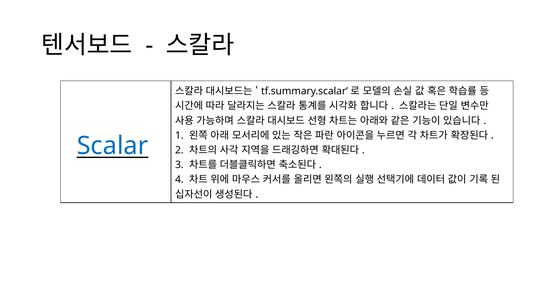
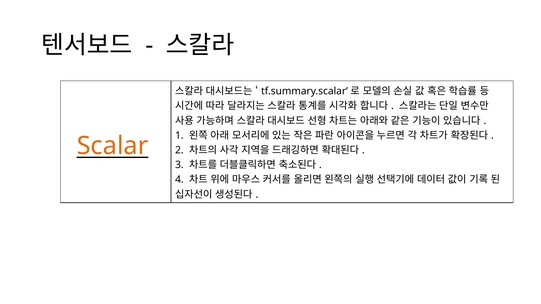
Scalar colour: blue -> orange
